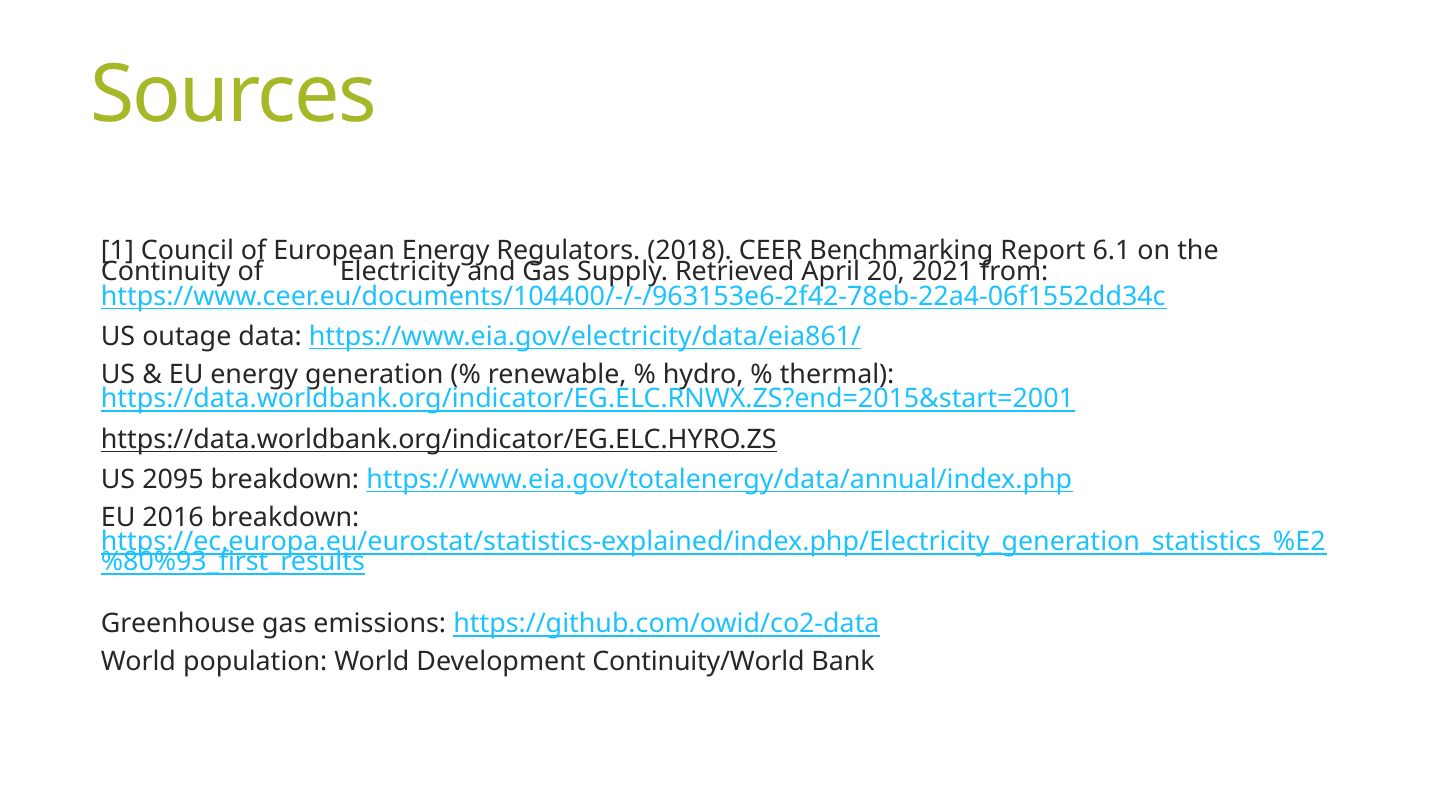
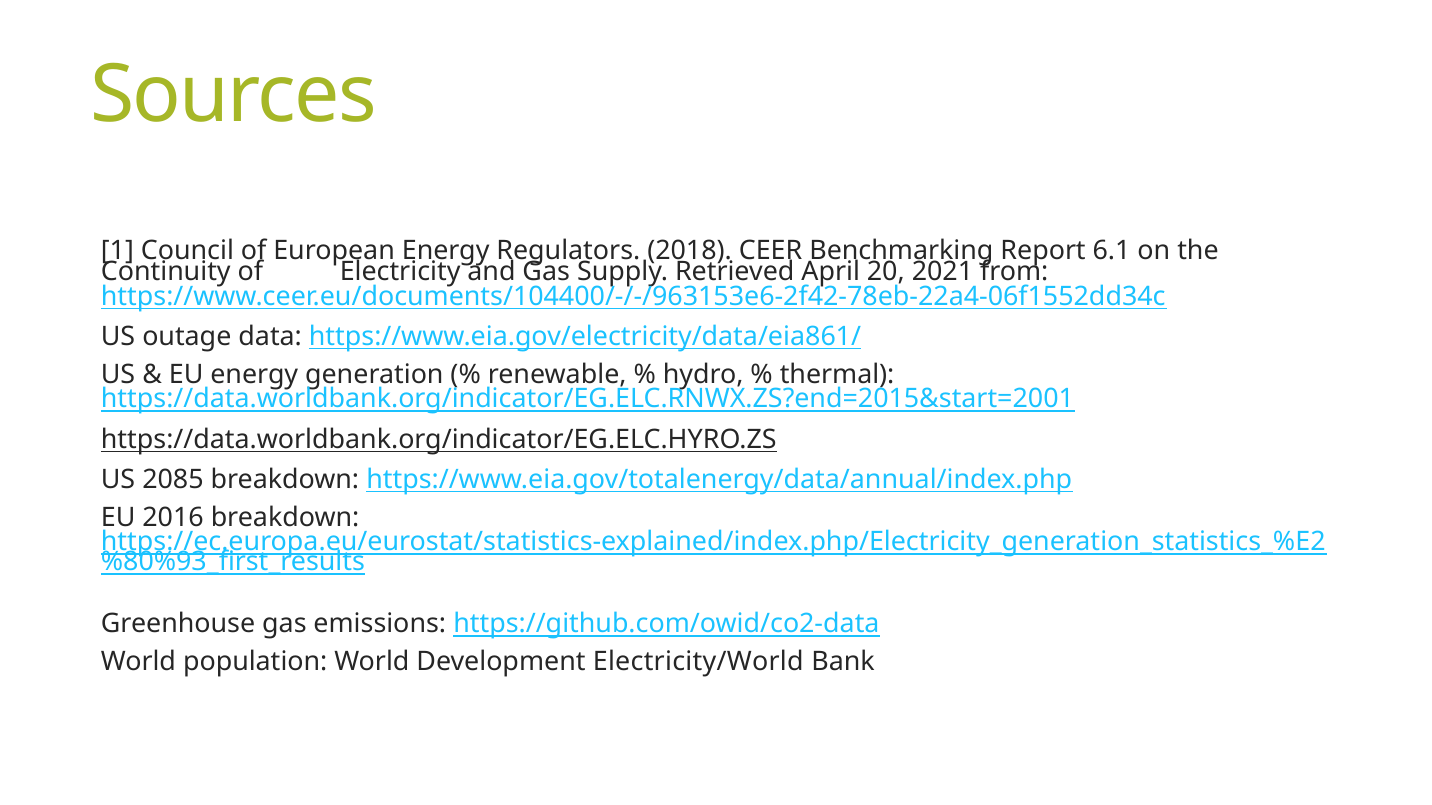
2095: 2095 -> 2085
Continuity/World: Continuity/World -> Electricity/World
